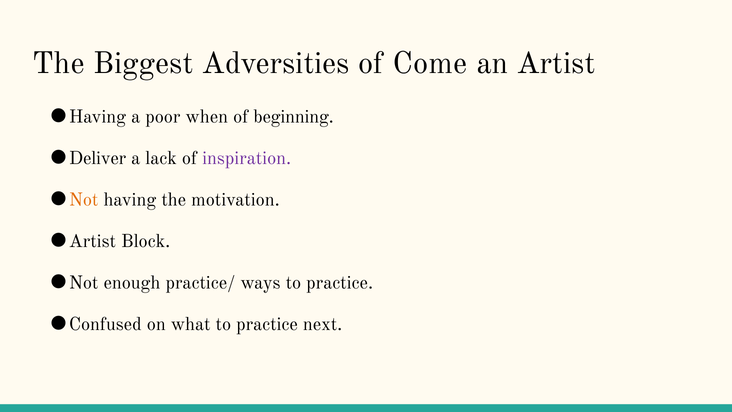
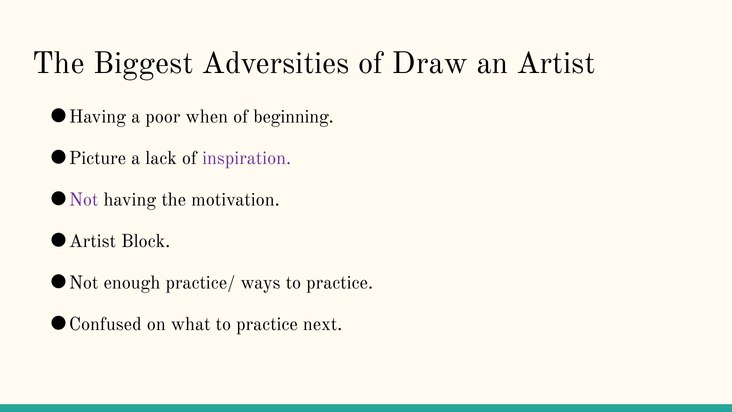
Come: Come -> Draw
Deliver: Deliver -> Picture
Not at (84, 200) colour: orange -> purple
